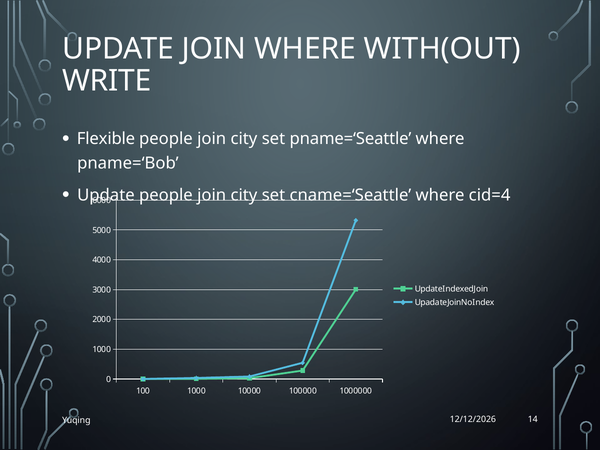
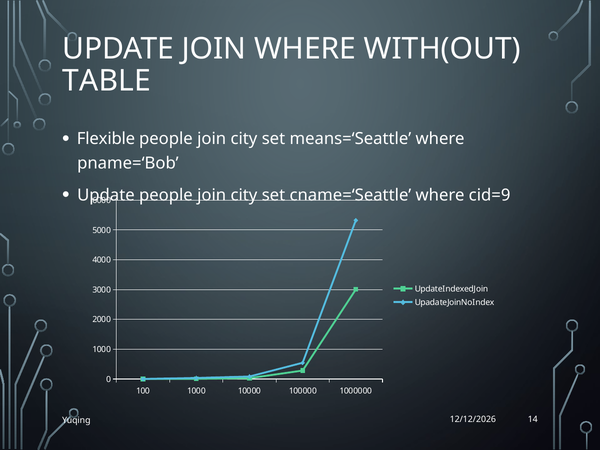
WRITE: WRITE -> TABLE
pname=‘Seattle: pname=‘Seattle -> means=‘Seattle
cid=4: cid=4 -> cid=9
